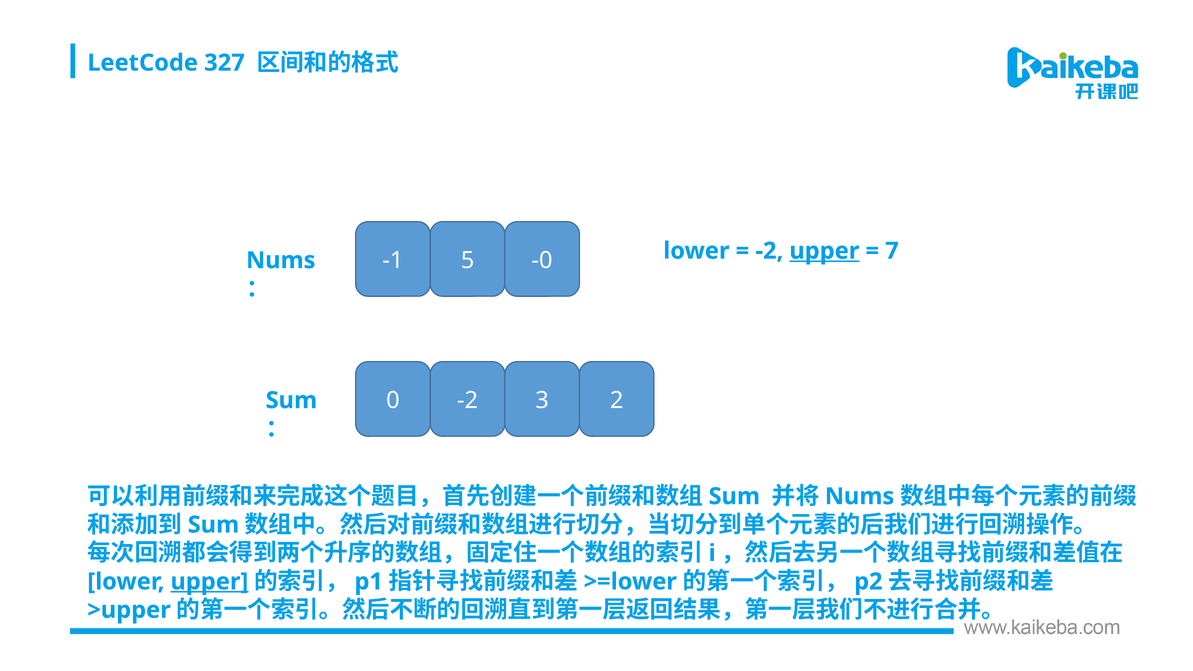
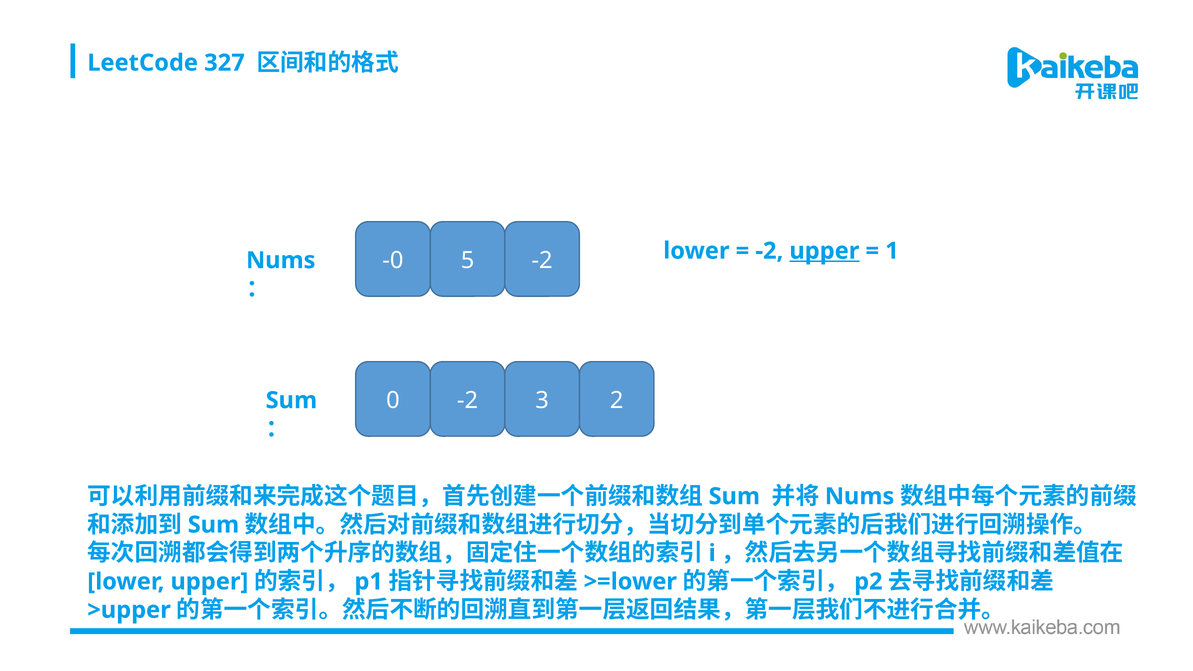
7: 7 -> 1
-1: -1 -> -0
5 -0: -0 -> -2
upper at (209, 582) underline: present -> none
